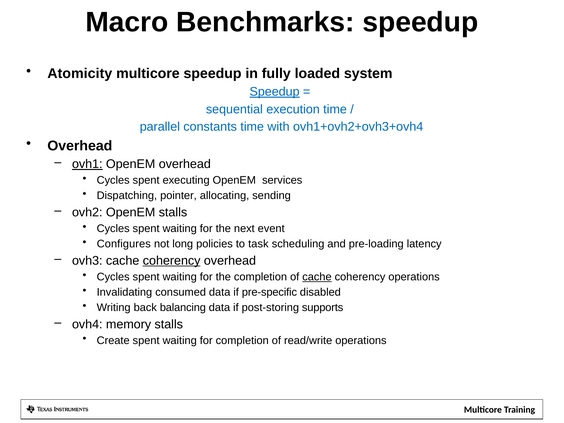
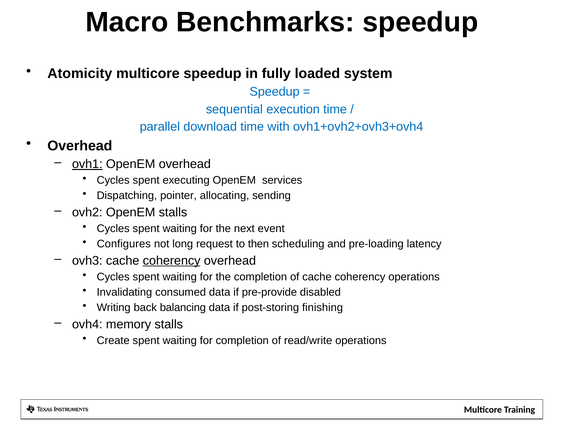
Speedup at (275, 92) underline: present -> none
constants: constants -> download
policies: policies -> request
task: task -> then
cache at (317, 277) underline: present -> none
pre-specific: pre-specific -> pre-provide
supports: supports -> finishing
